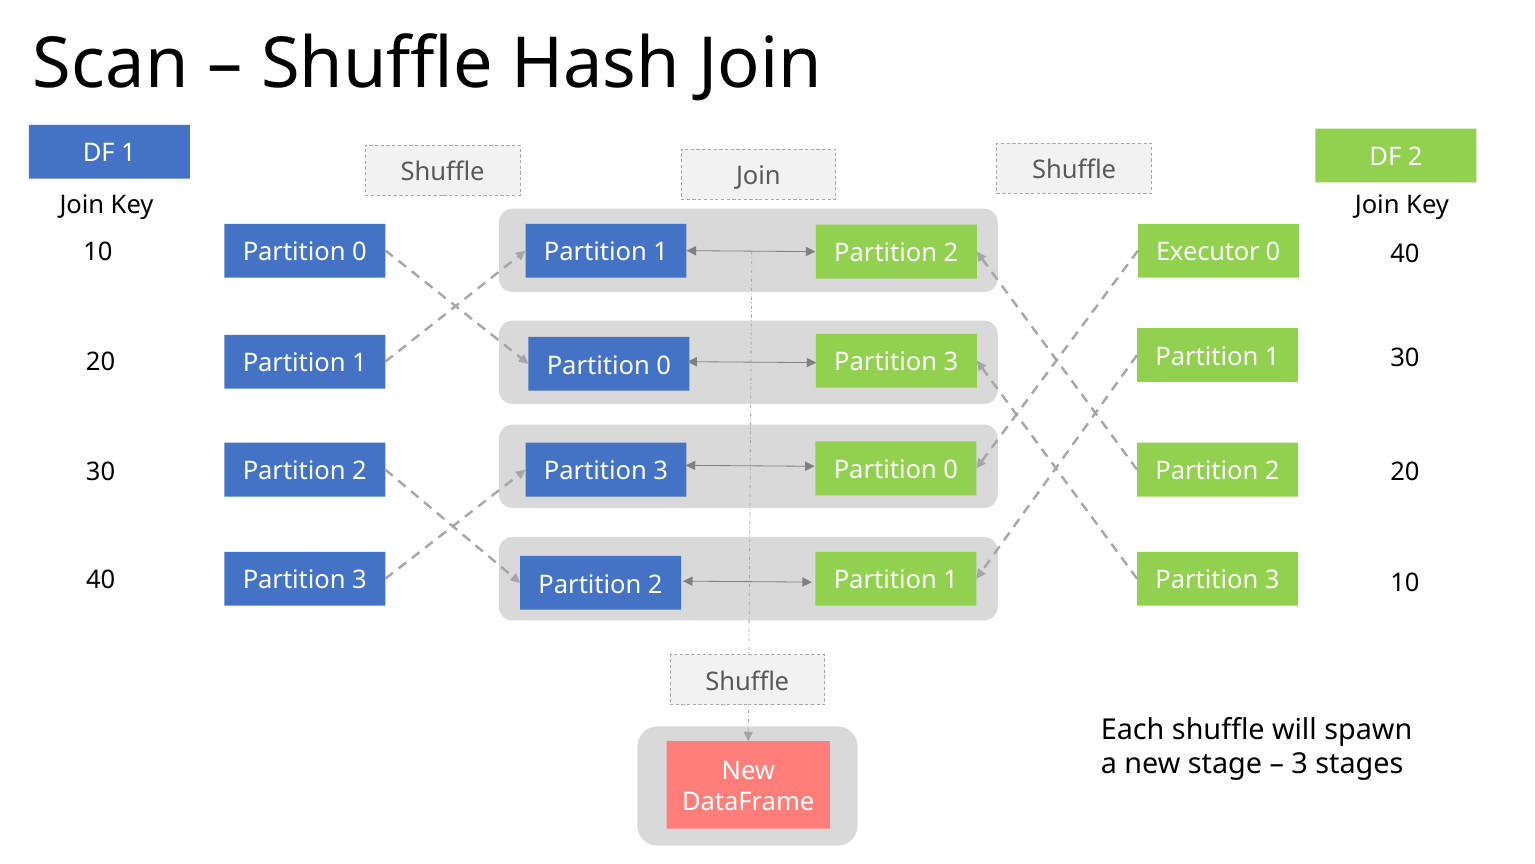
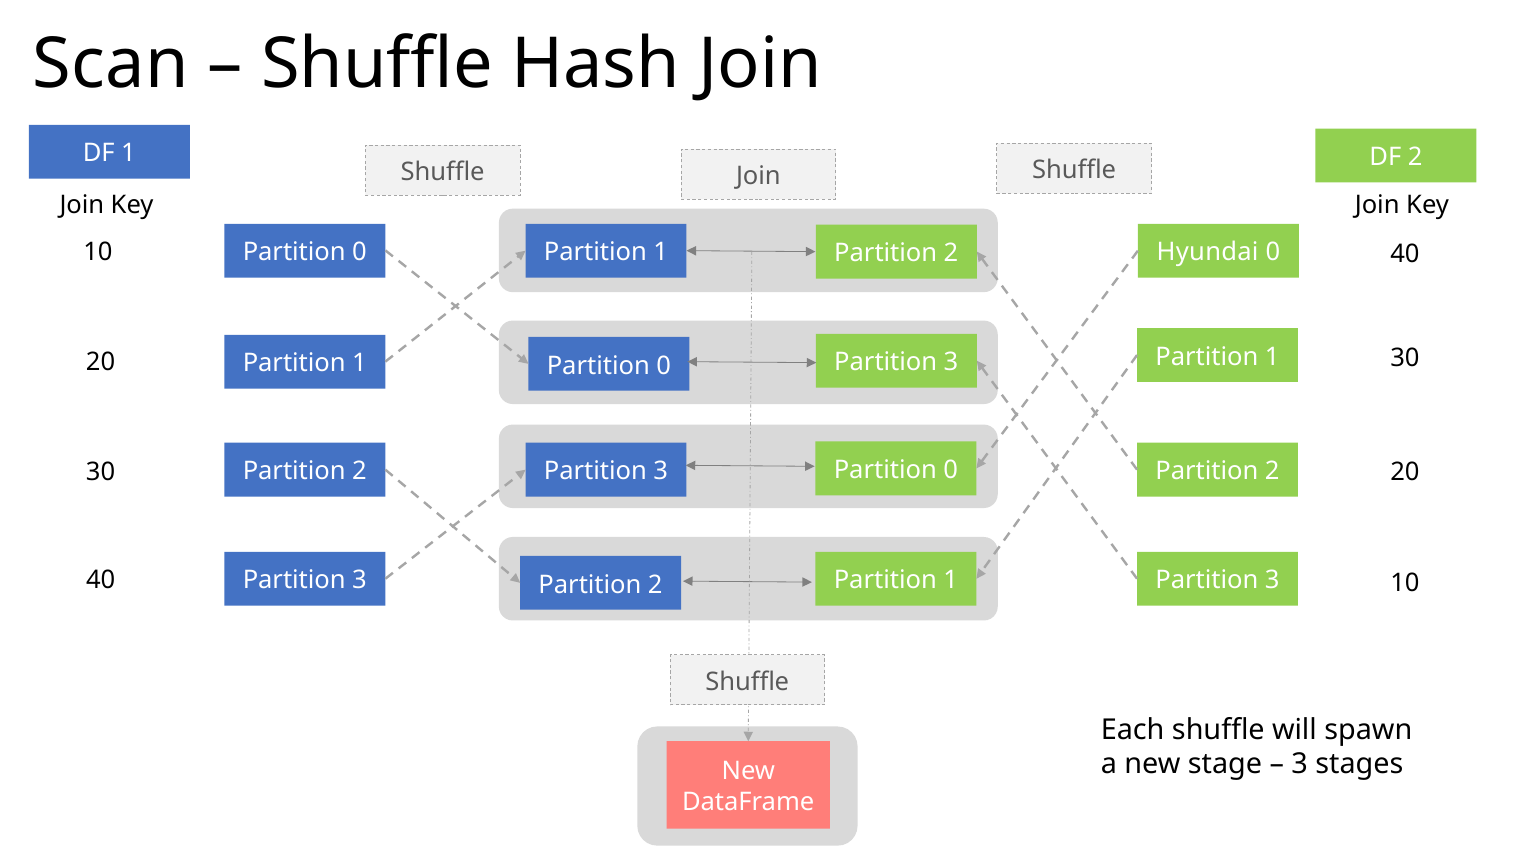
Executor: Executor -> Hyundai
